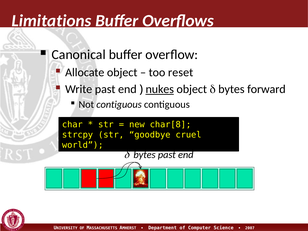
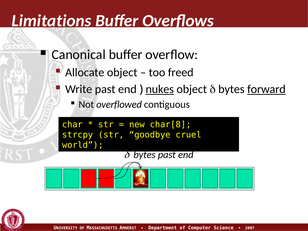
reset: reset -> freed
forward underline: none -> present
Not contiguous: contiguous -> overflowed
